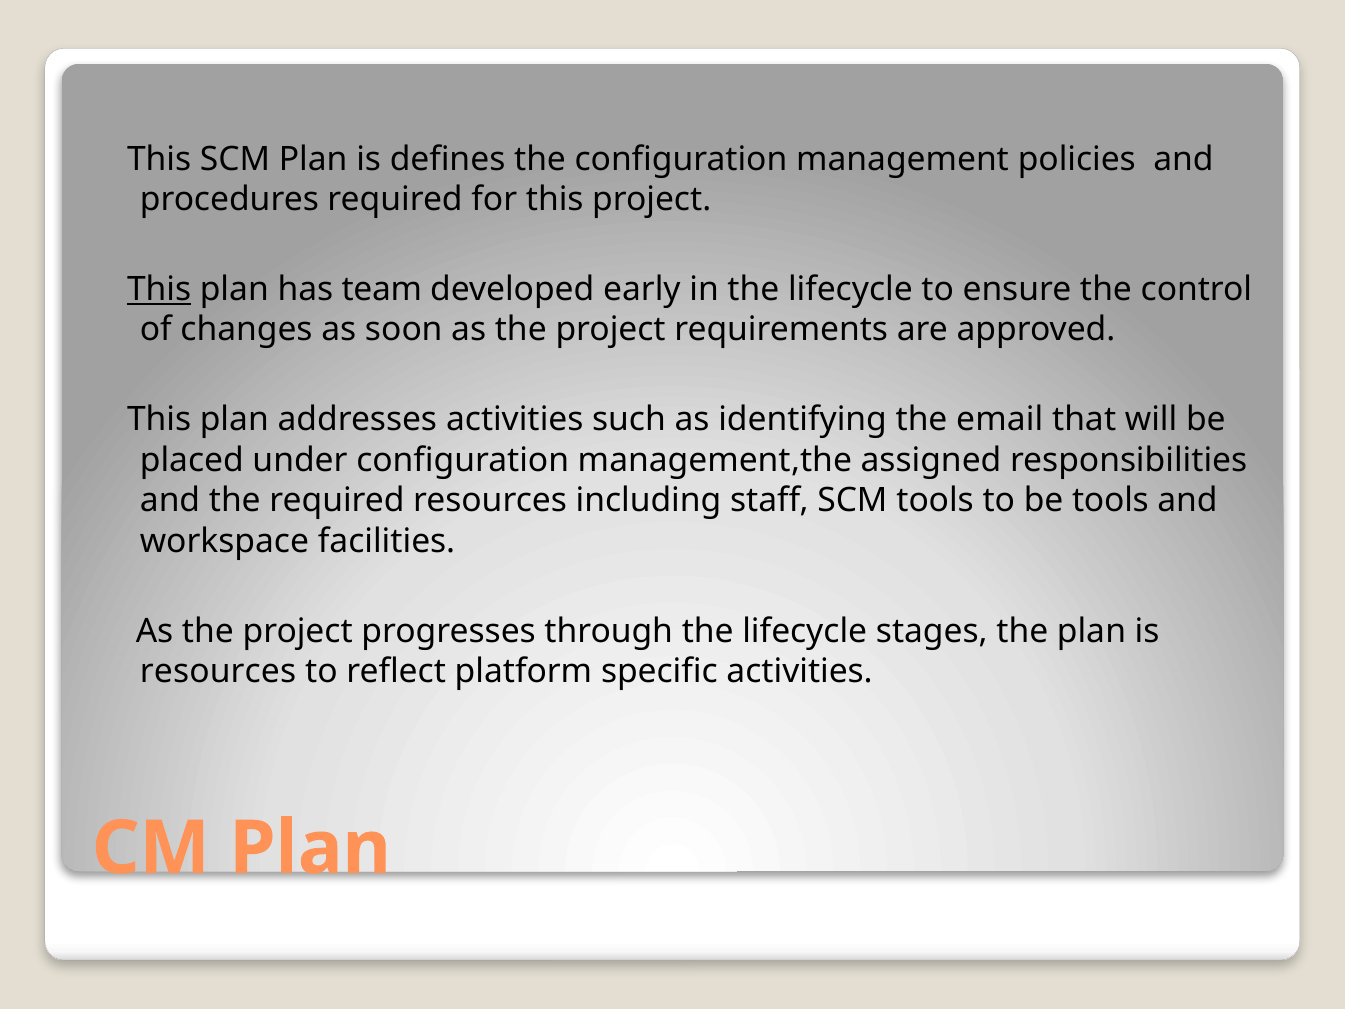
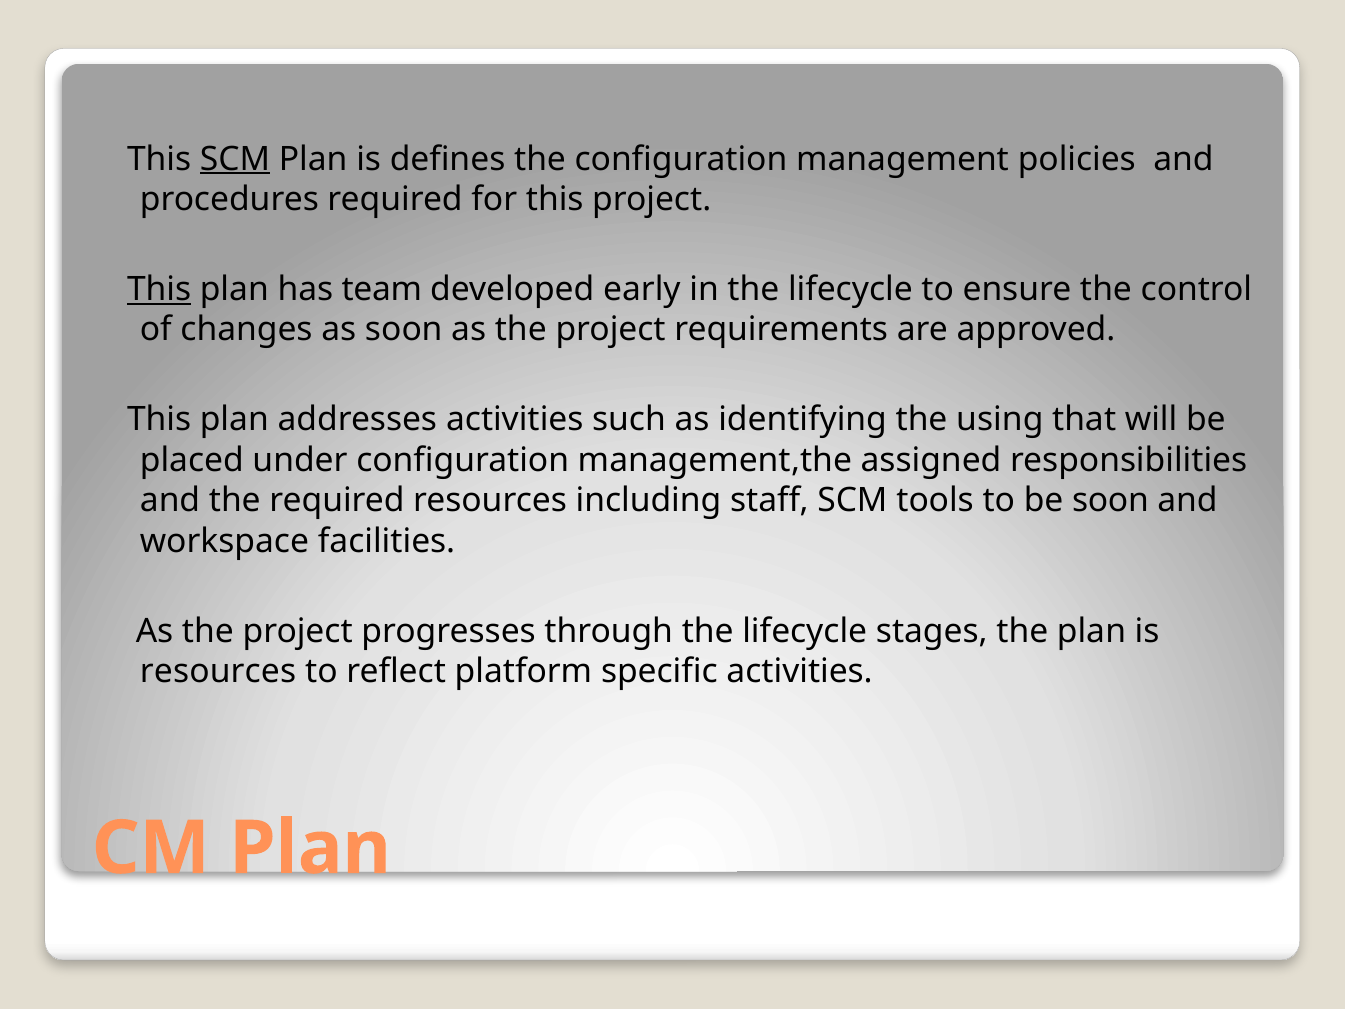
SCM at (235, 159) underline: none -> present
email: email -> using
be tools: tools -> soon
